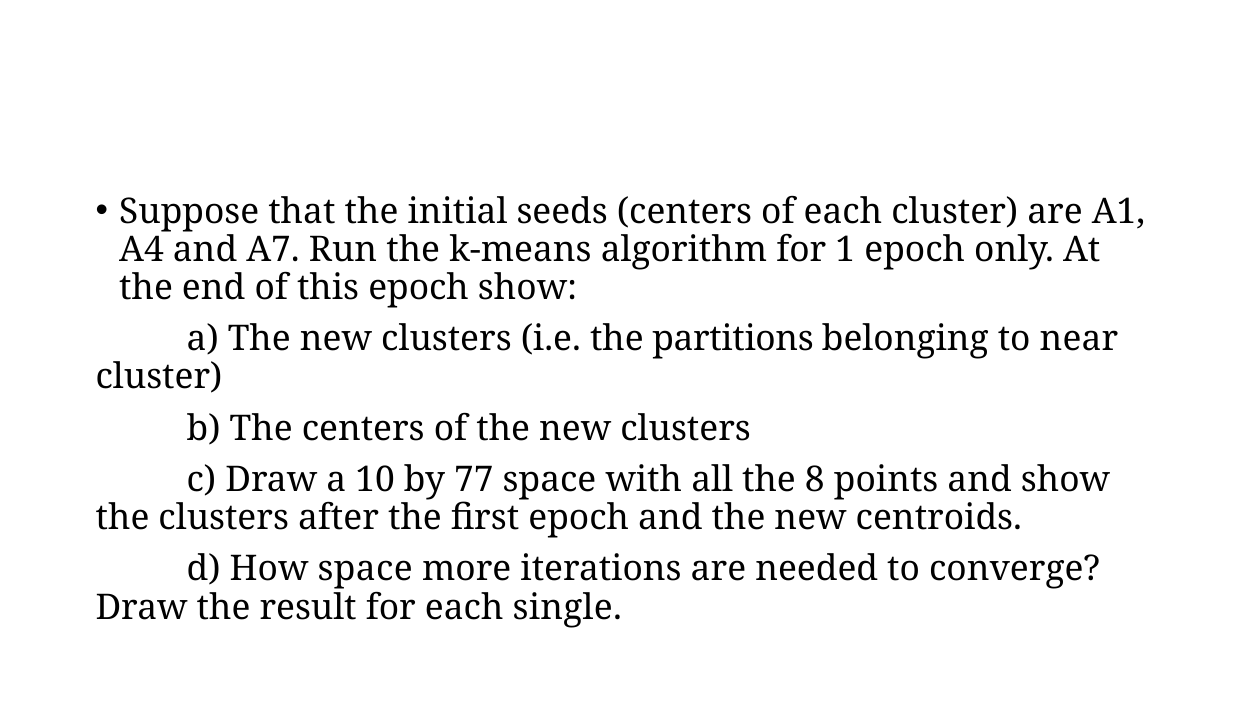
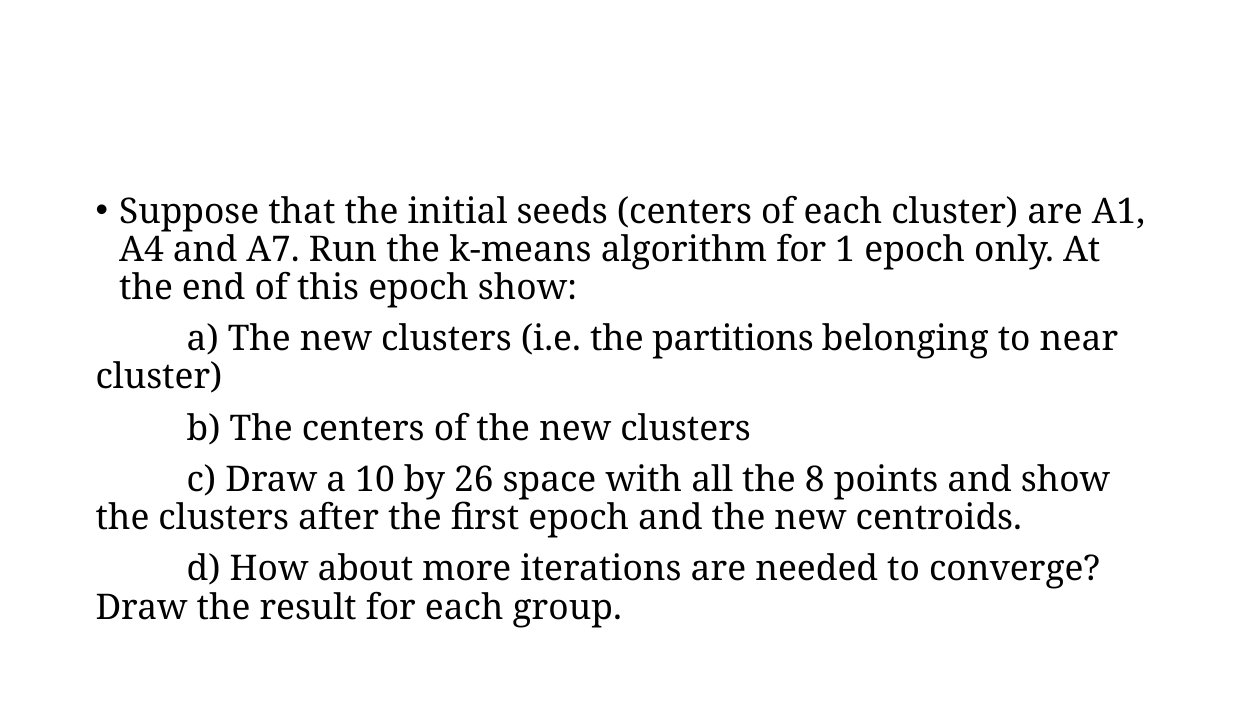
77: 77 -> 26
How space: space -> about
single: single -> group
